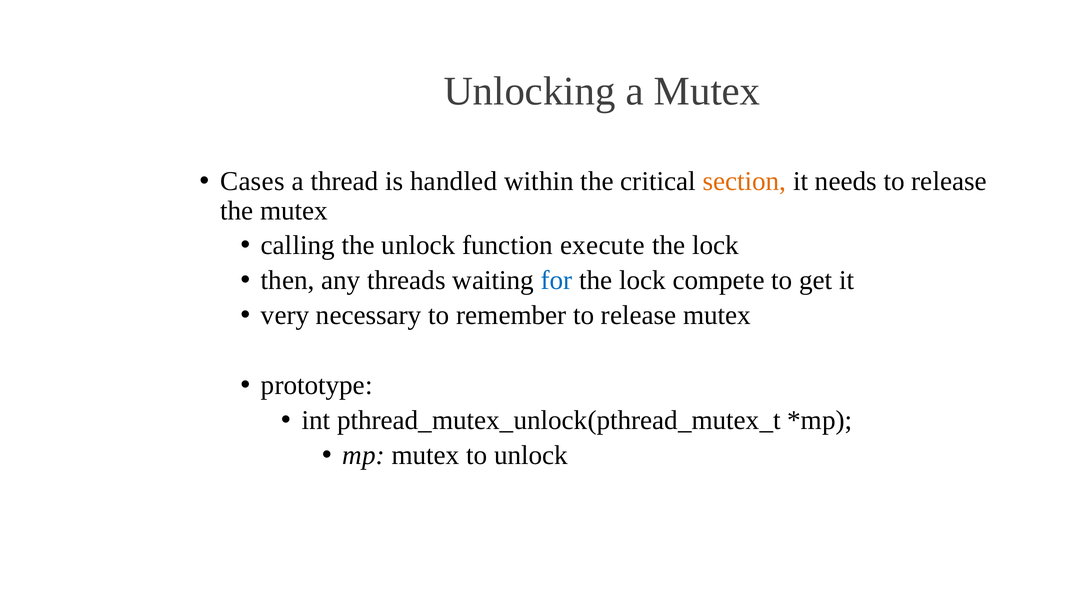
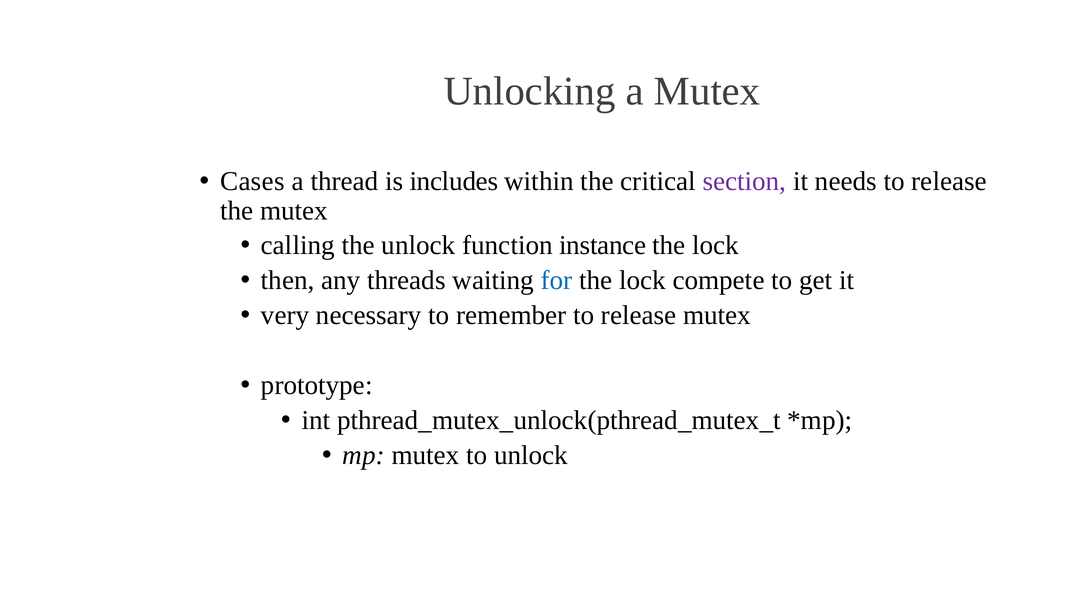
handled: handled -> includes
section colour: orange -> purple
execute: execute -> instance
